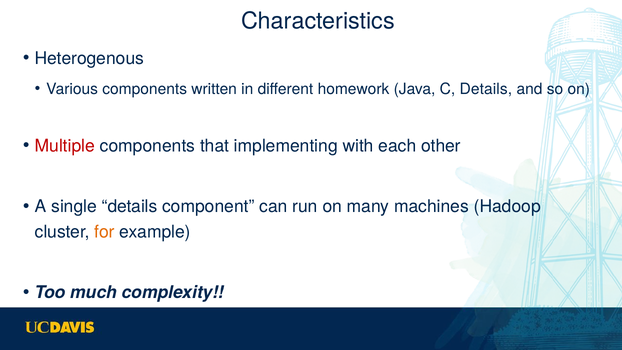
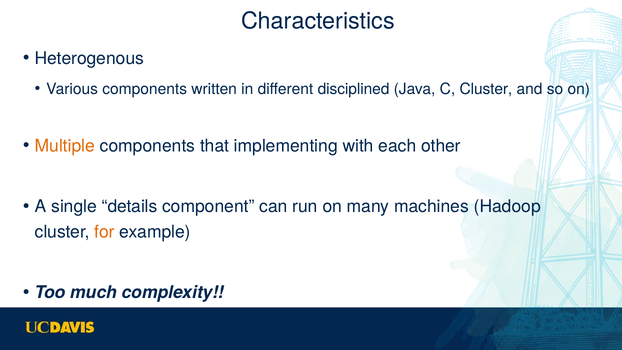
homework: homework -> disciplined
C Details: Details -> Cluster
Multiple colour: red -> orange
